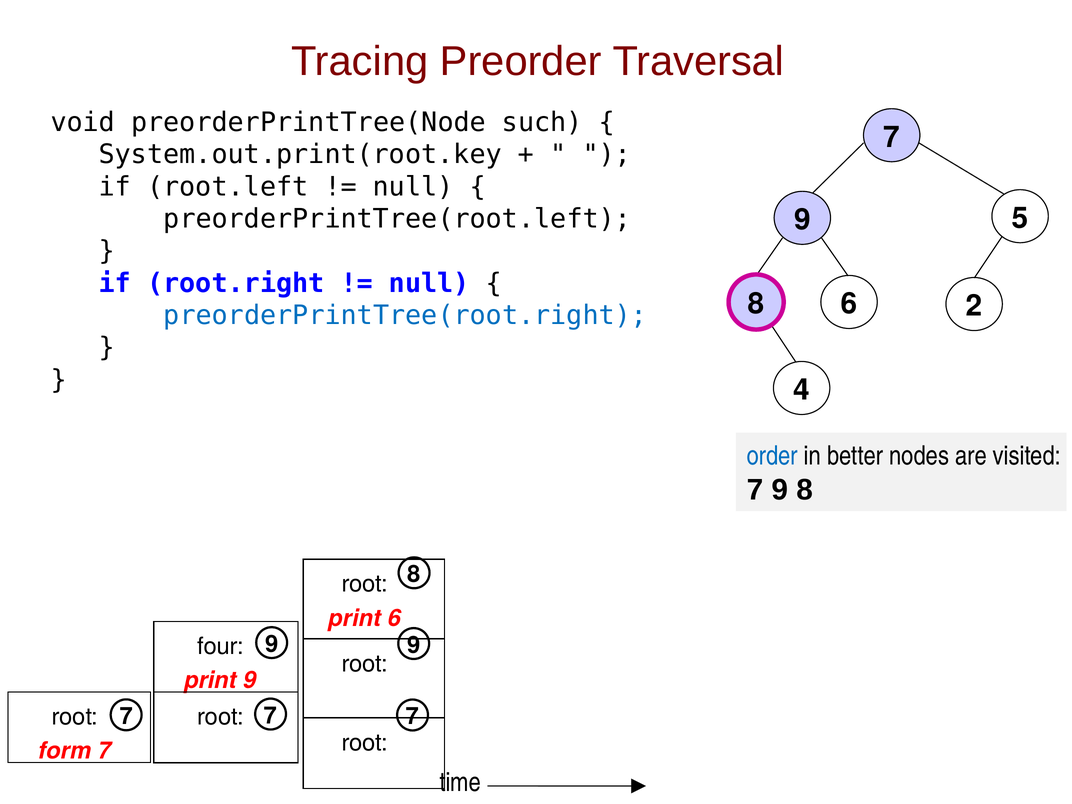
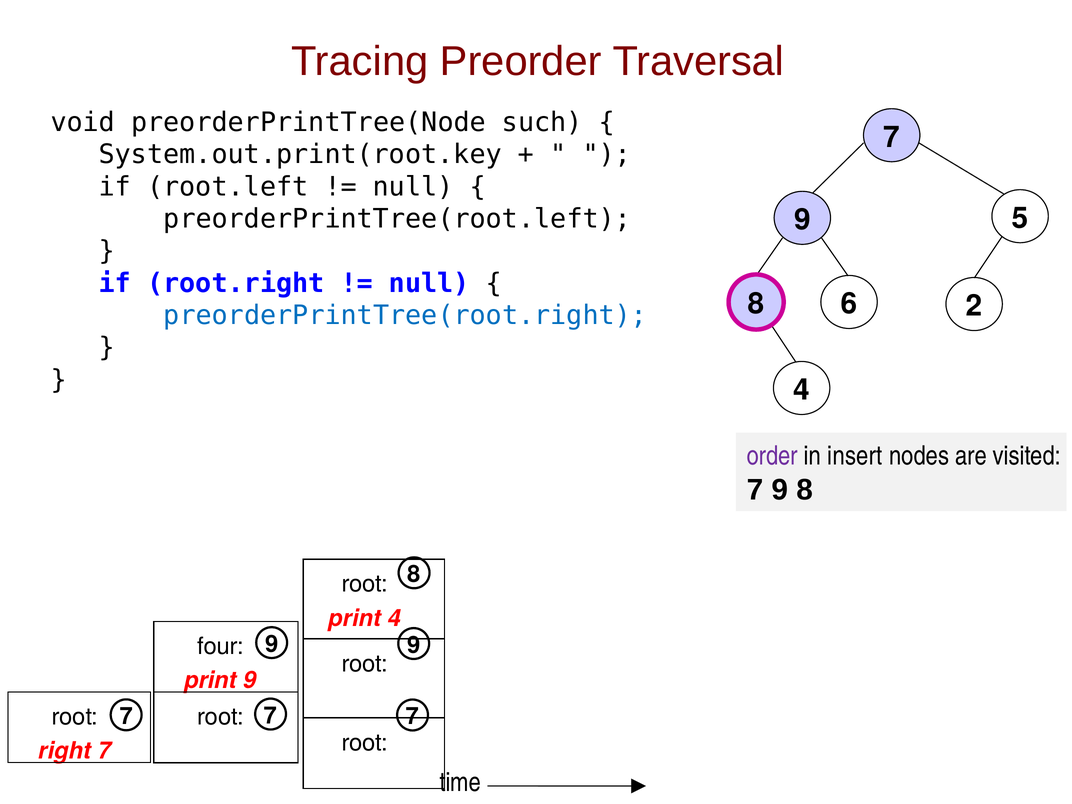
order colour: blue -> purple
better: better -> insert
print 6: 6 -> 4
form: form -> right
